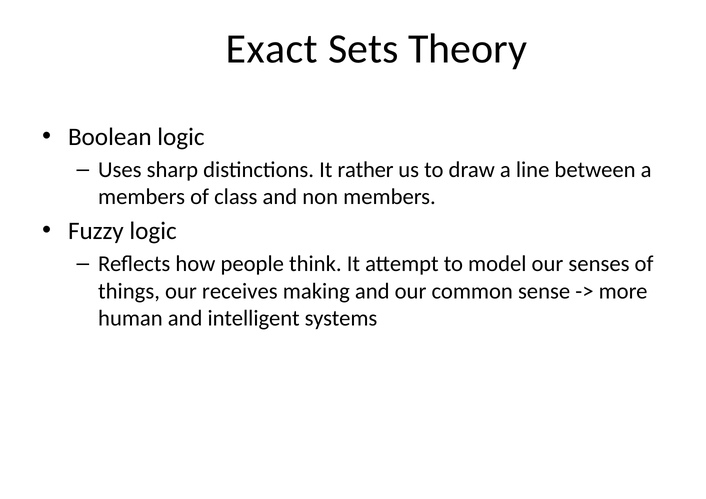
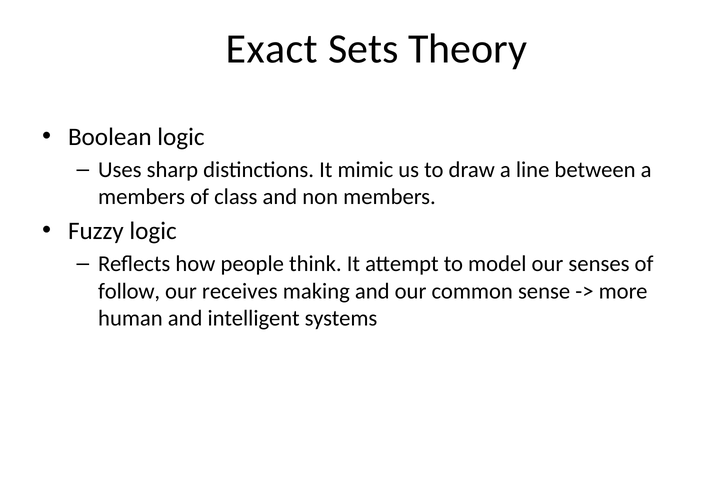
rather: rather -> mimic
things: things -> follow
